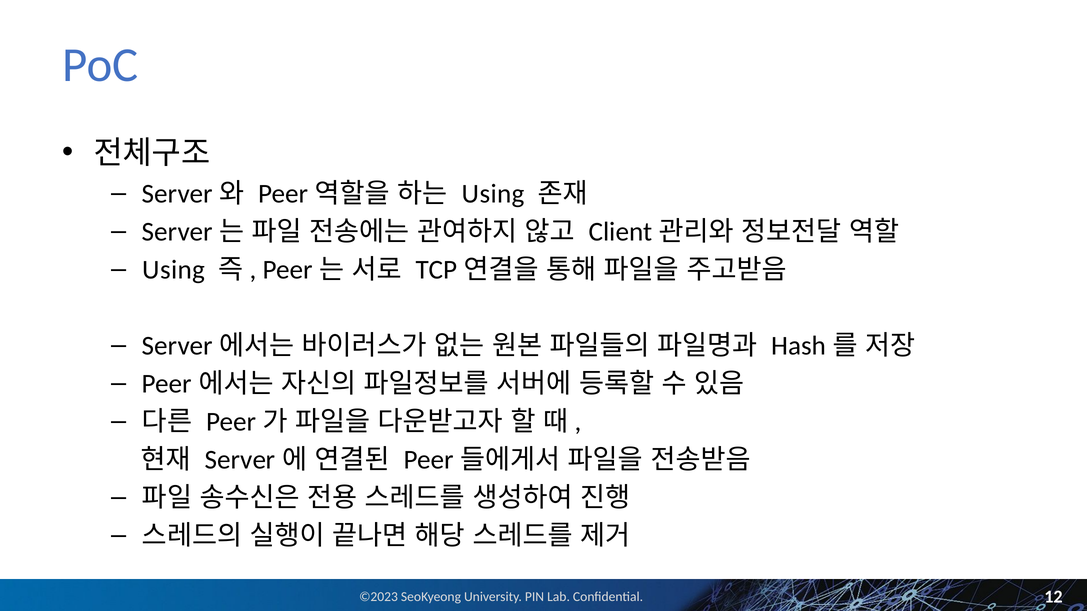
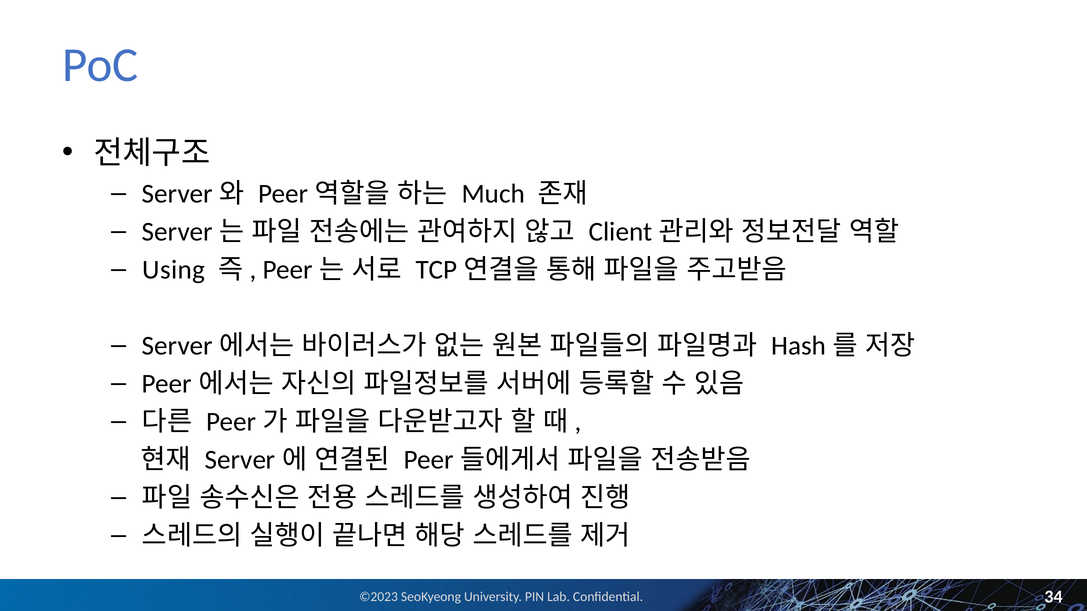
Using at (493, 194): Using -> Much
12: 12 -> 34
